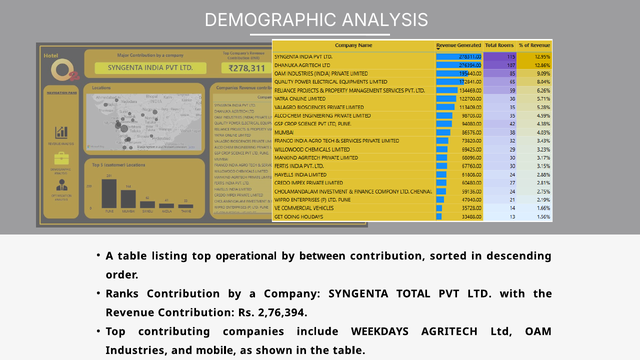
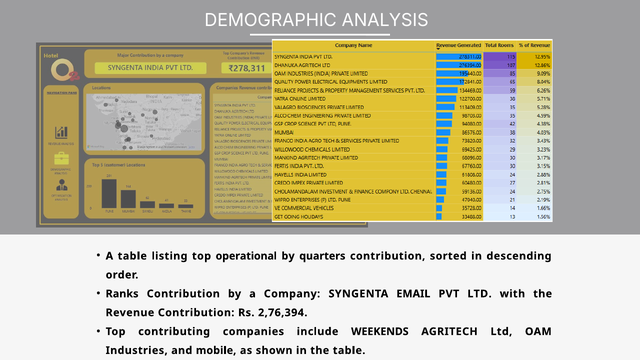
between: between -> quarters
TOTAL: TOTAL -> EMAIL
WEEKDAYS: WEEKDAYS -> WEEKENDS
